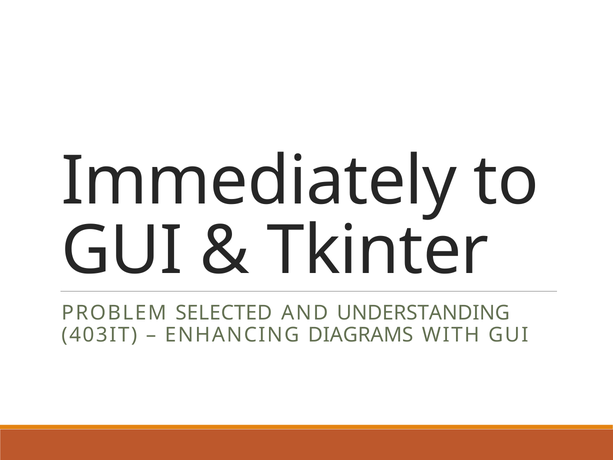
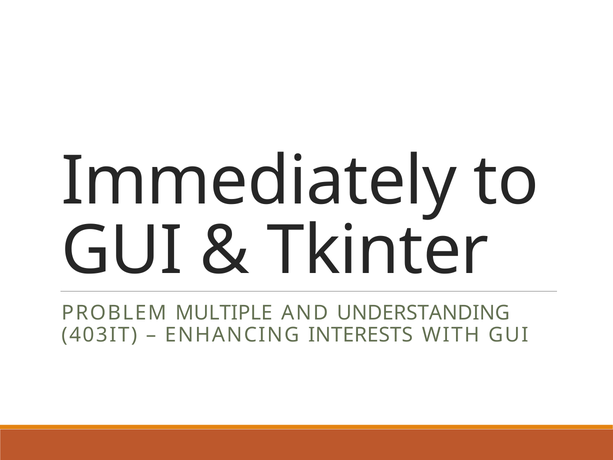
SELECTED: SELECTED -> MULTIPLE
DIAGRAMS: DIAGRAMS -> INTERESTS
